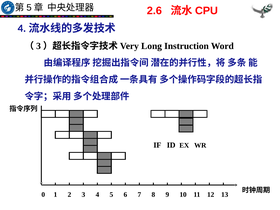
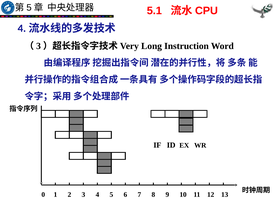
2.6: 2.6 -> 5.1
